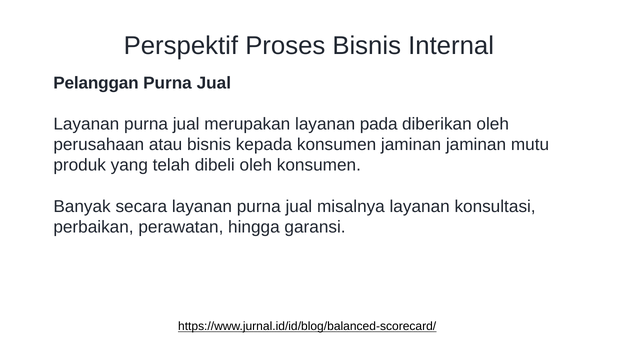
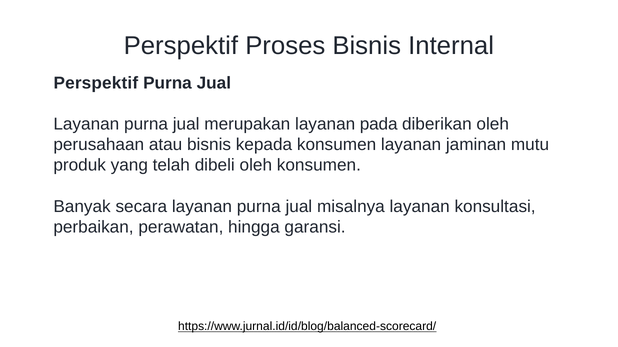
Pelanggan at (96, 83): Pelanggan -> Perspektif
konsumen jaminan: jaminan -> layanan
